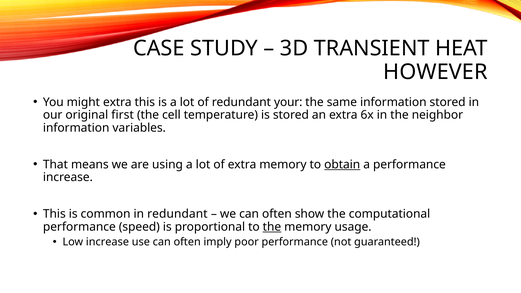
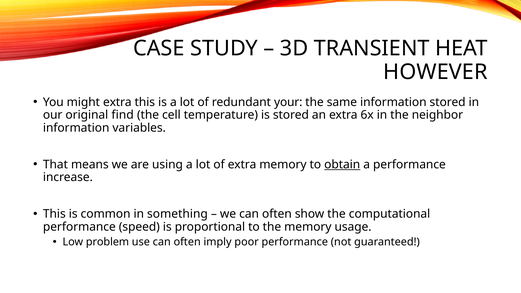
first: first -> find
in redundant: redundant -> something
the at (272, 227) underline: present -> none
Low increase: increase -> problem
